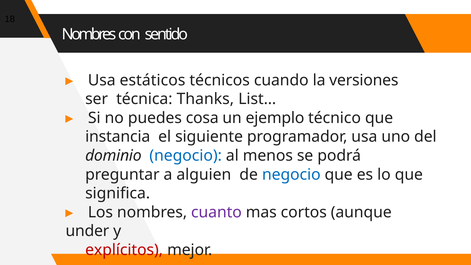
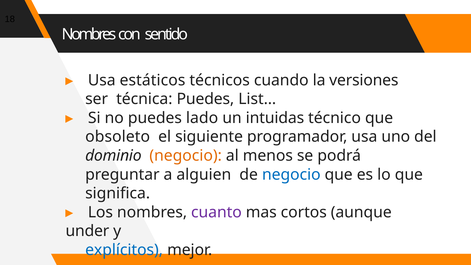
técnica Thanks: Thanks -> Puedes
cosa: cosa -> lado
ejemplo: ejemplo -> intuidas
instancia: instancia -> obsoleto
negocio at (186, 156) colour: blue -> orange
explícitos colour: red -> blue
